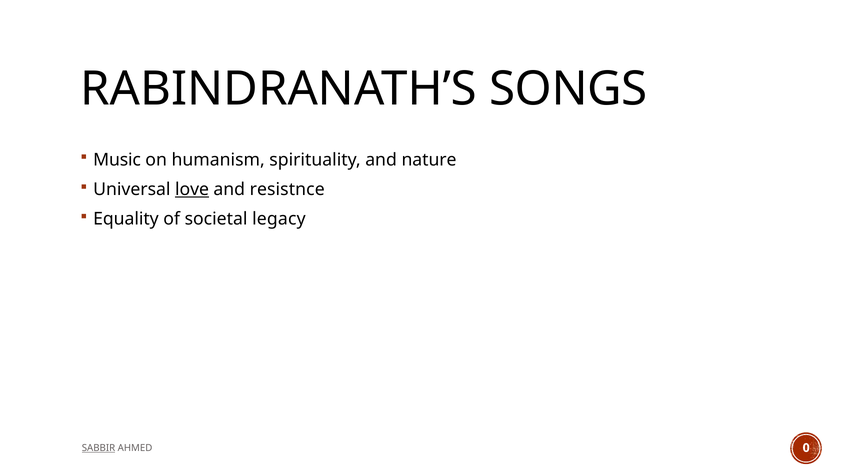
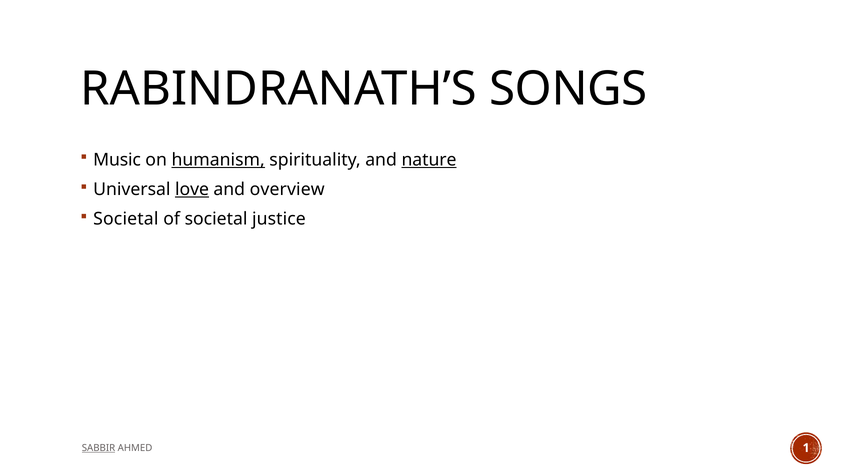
humanism underline: none -> present
nature underline: none -> present
resistnce: resistnce -> overview
Equality at (126, 219): Equality -> Societal
legacy: legacy -> justice
0: 0 -> 1
